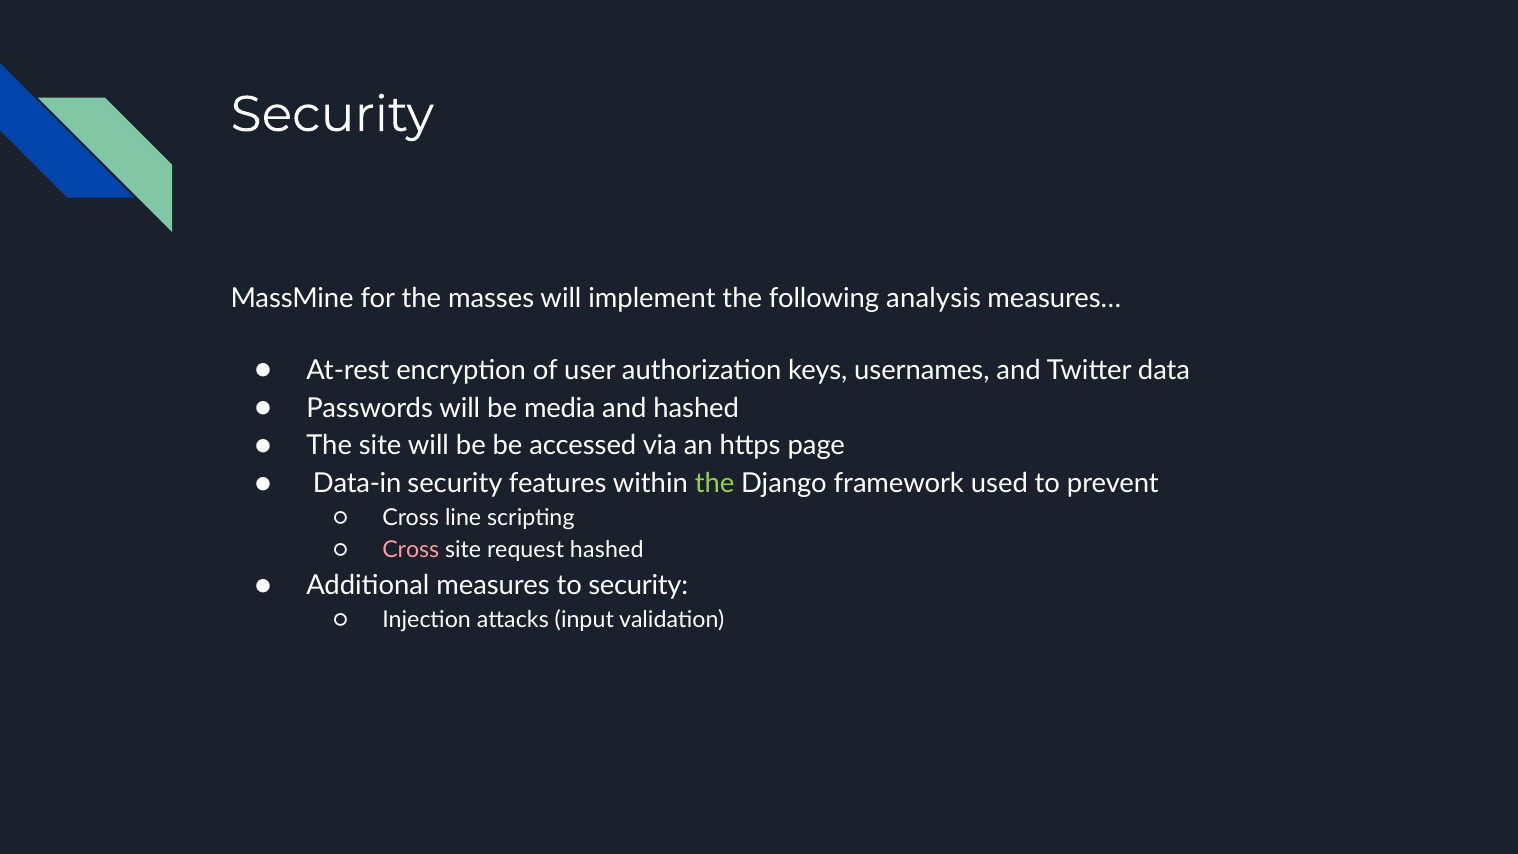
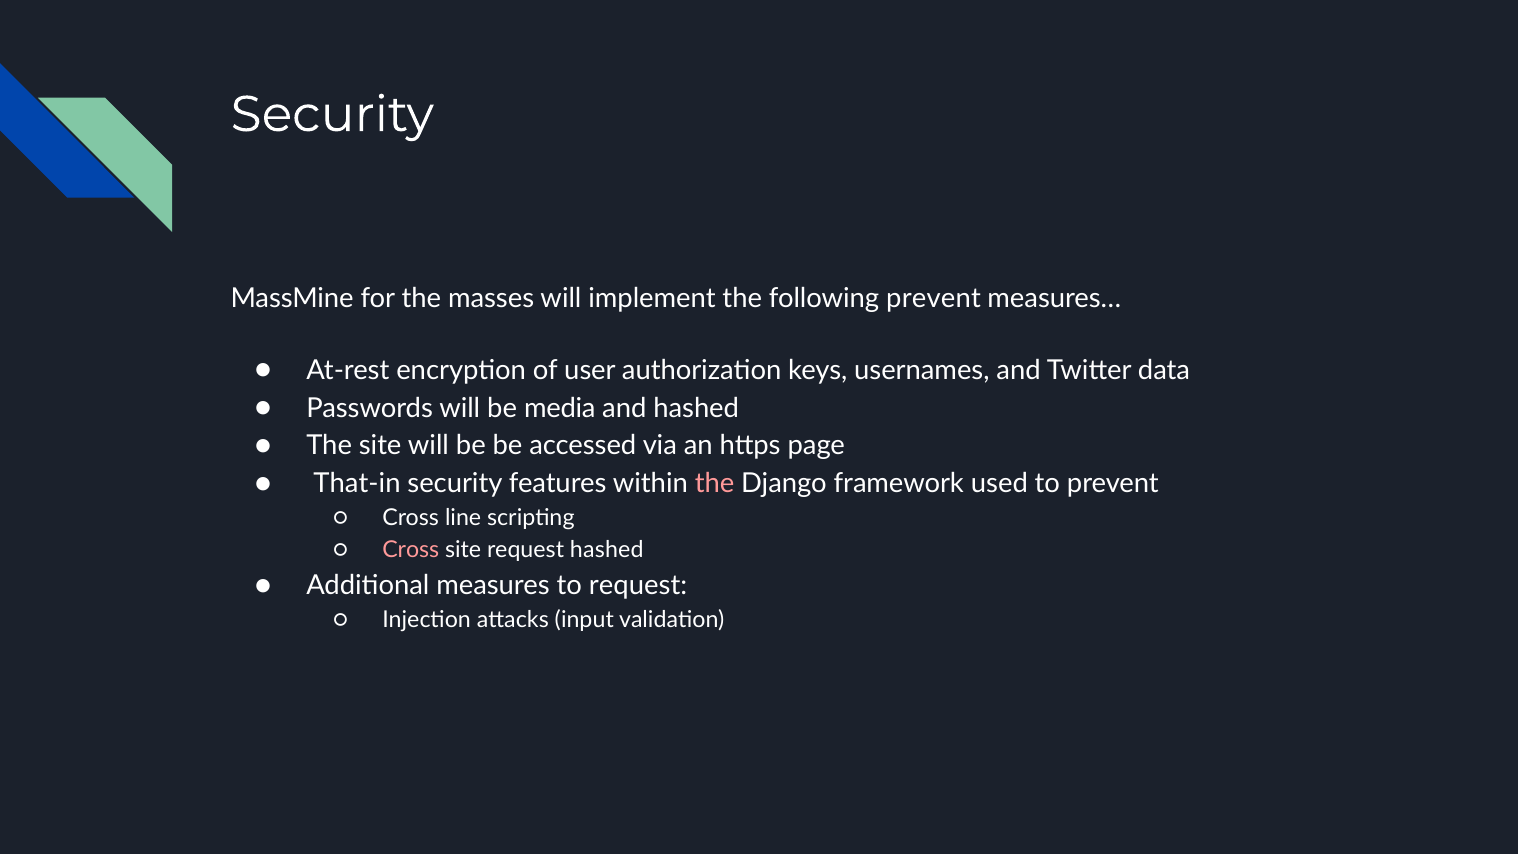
following analysis: analysis -> prevent
Data-in: Data-in -> That-in
the at (715, 484) colour: light green -> pink
to security: security -> request
